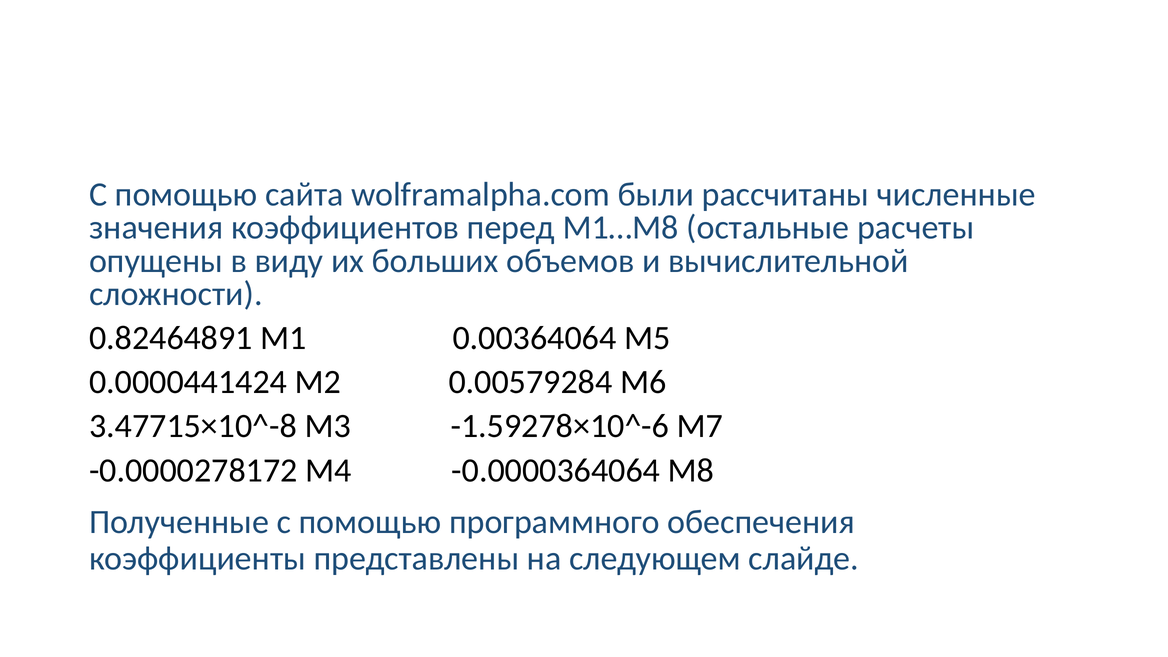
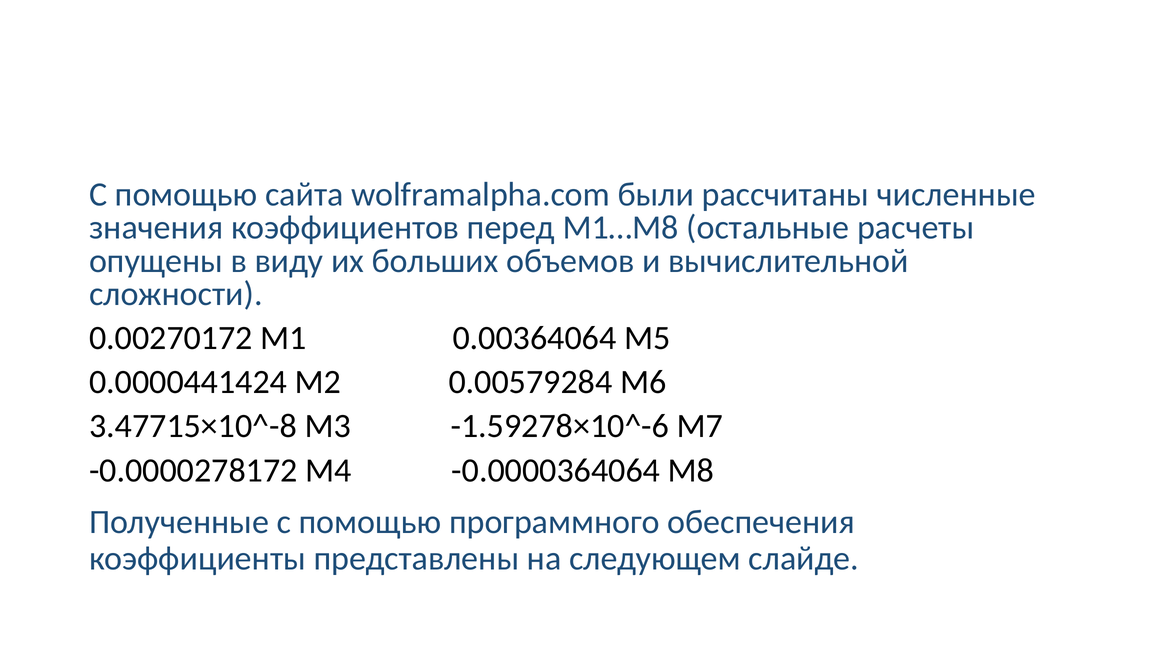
0.82464891: 0.82464891 -> 0.00270172
